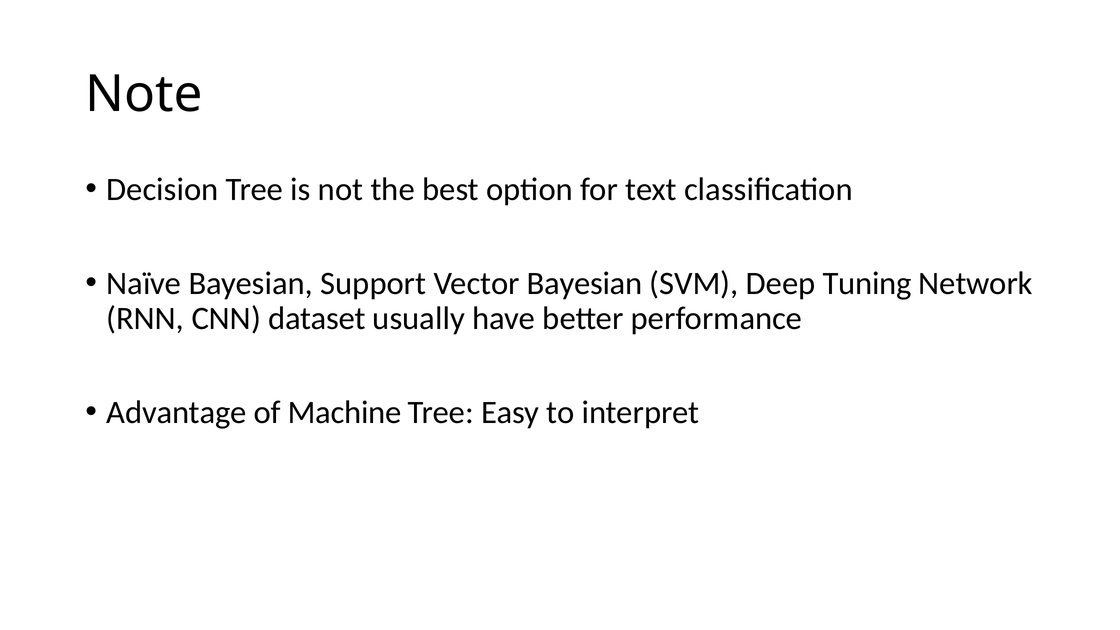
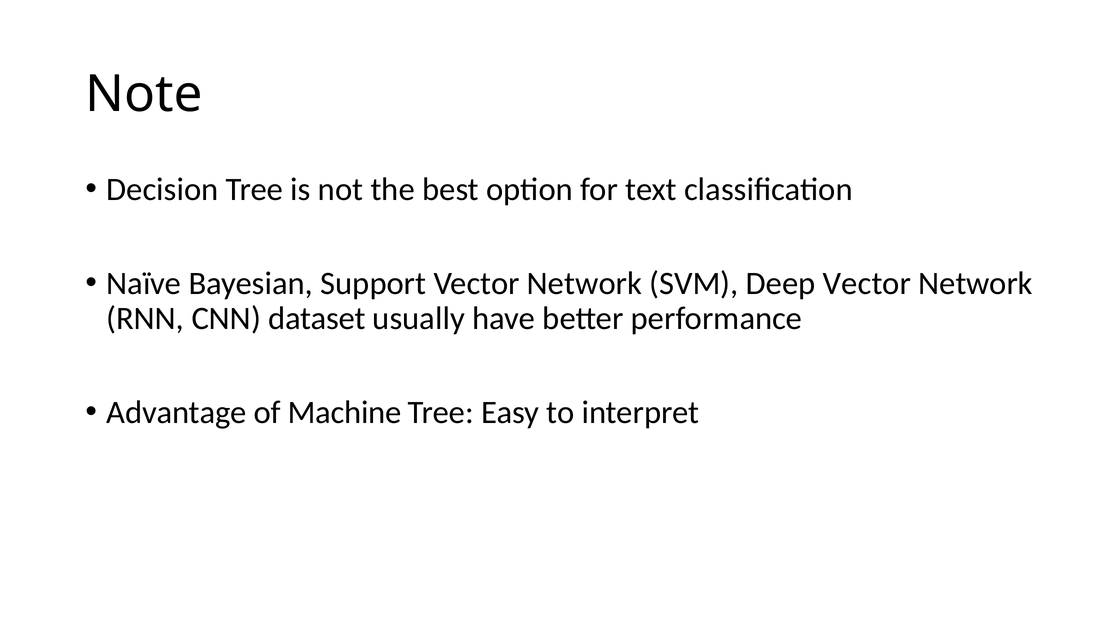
Support Vector Bayesian: Bayesian -> Network
Deep Tuning: Tuning -> Vector
